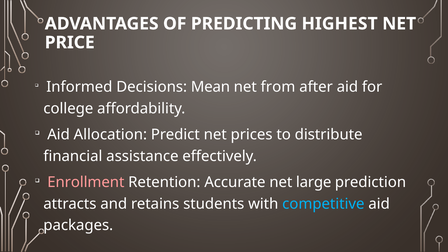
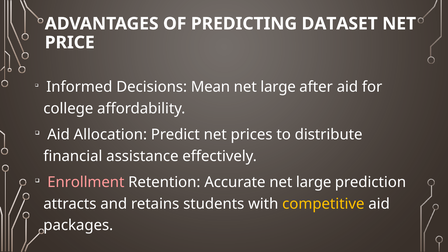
HIGHEST: HIGHEST -> DATASET
from at (278, 87): from -> large
competitive colour: light blue -> yellow
